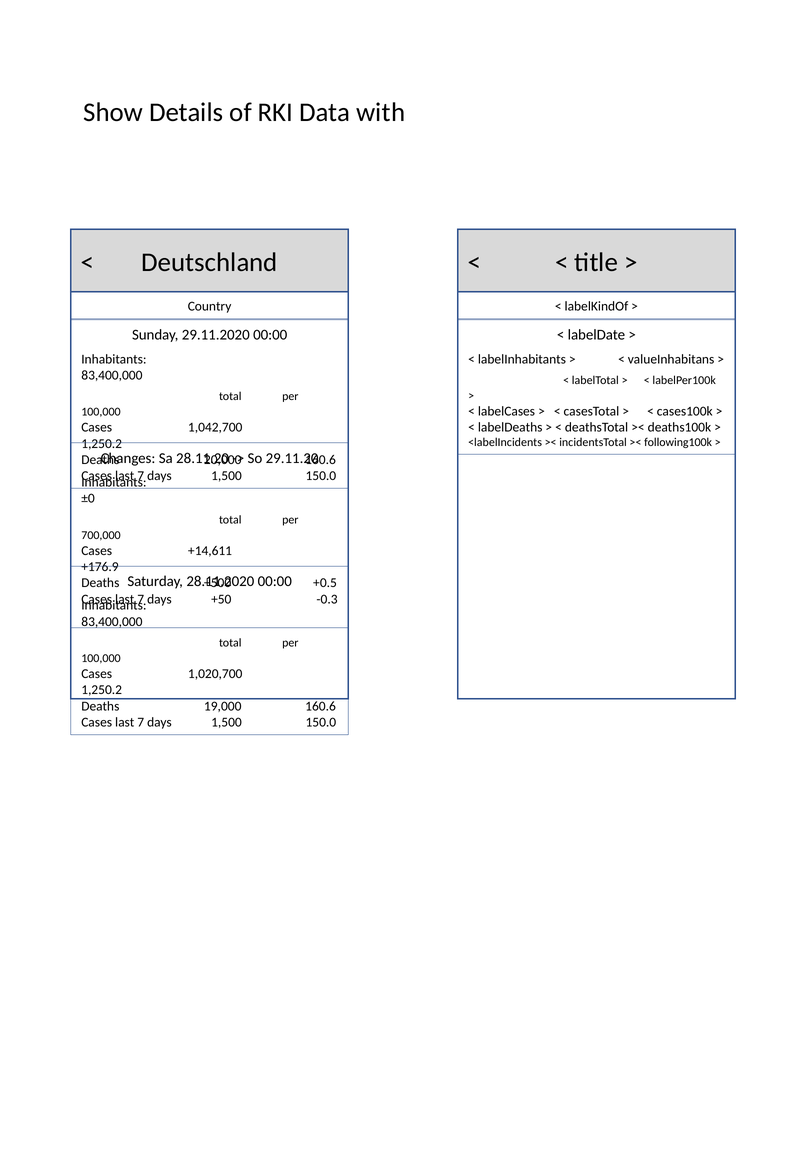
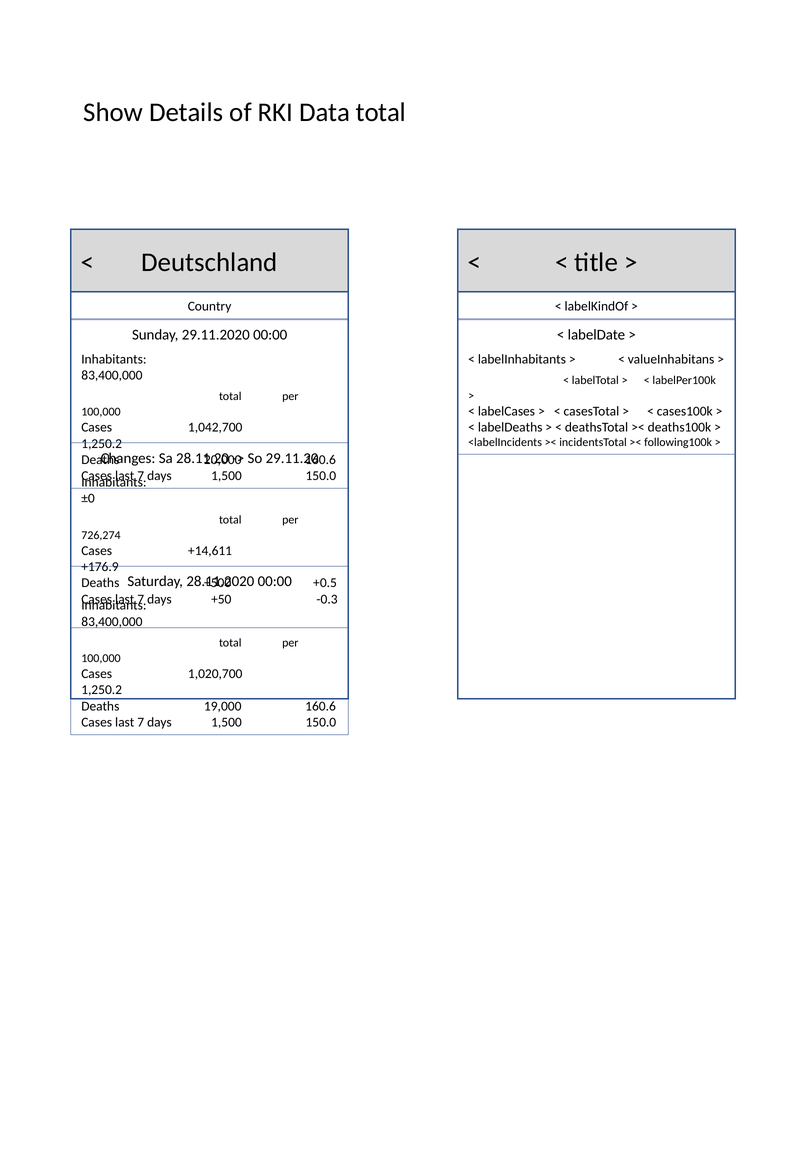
Data with: with -> total
700,000: 700,000 -> 726,274
